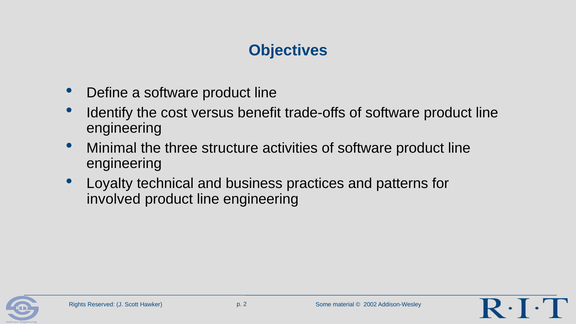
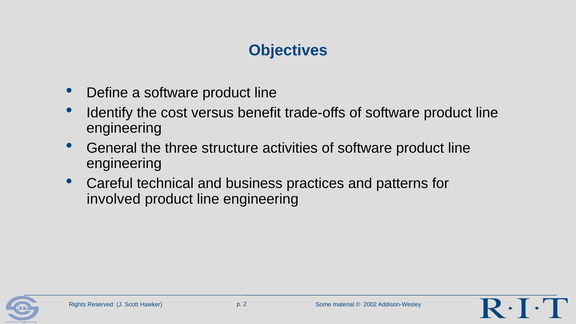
Minimal: Minimal -> General
Loyalty: Loyalty -> Careful
